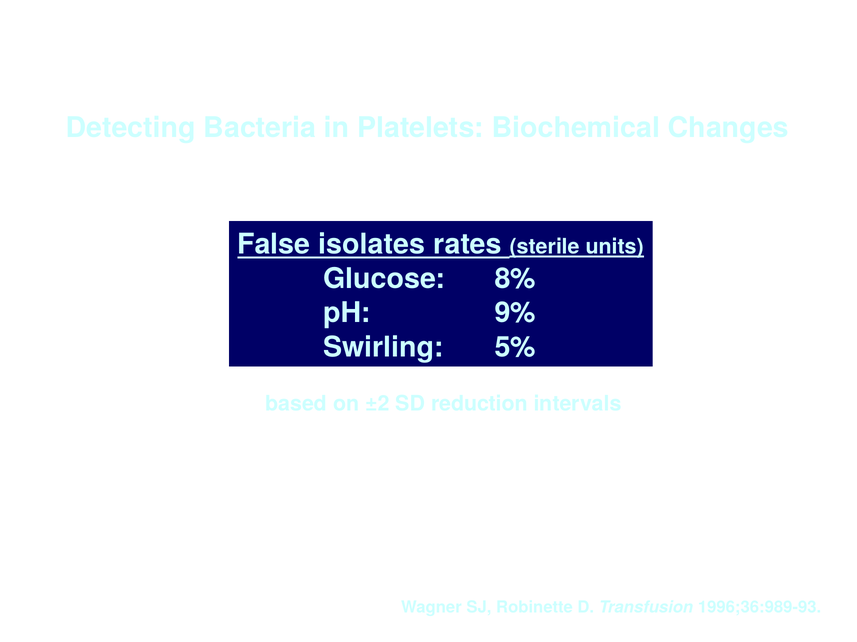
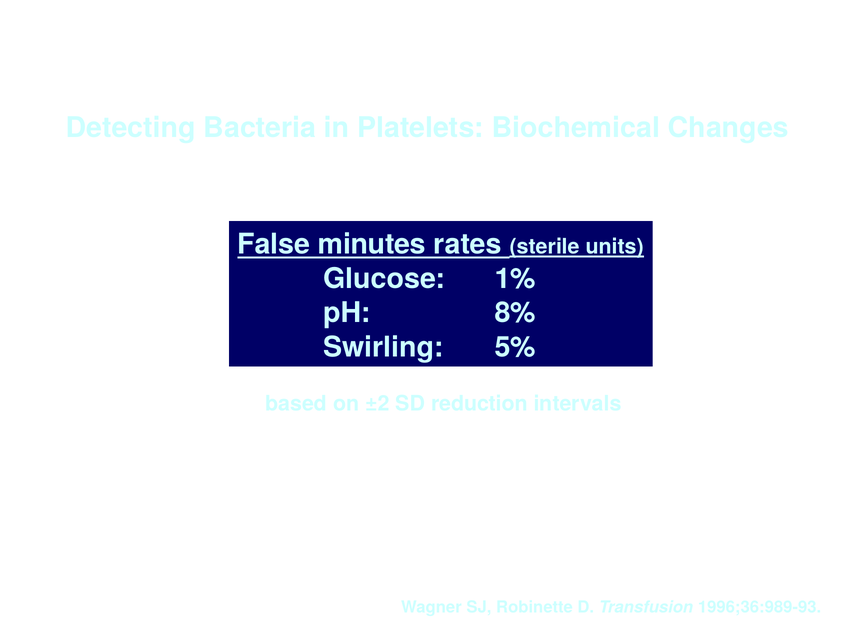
isolates: isolates -> minutes
8%: 8% -> 1%
9%: 9% -> 8%
